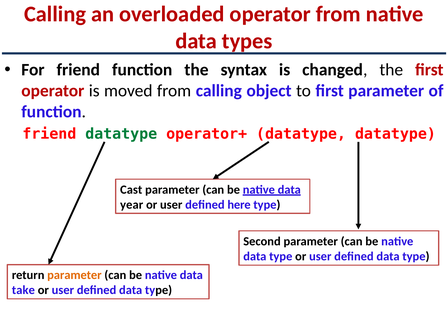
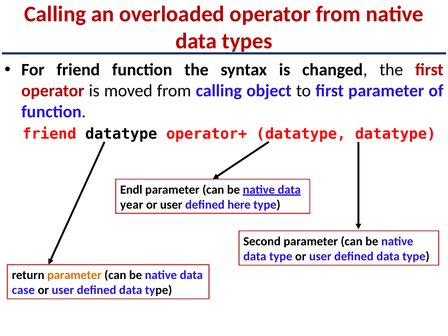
datatype at (121, 134) colour: green -> black
Cast: Cast -> Endl
take: take -> case
